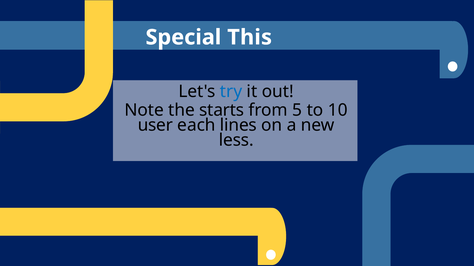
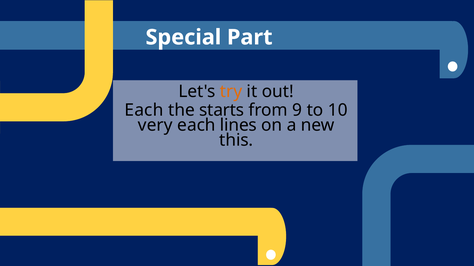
This: This -> Part
try colour: blue -> orange
Note at (144, 110): Note -> Each
5: 5 -> 9
user: user -> very
less: less -> this
